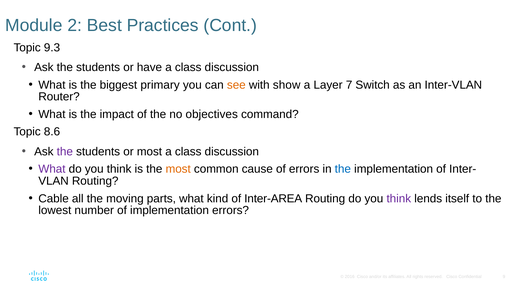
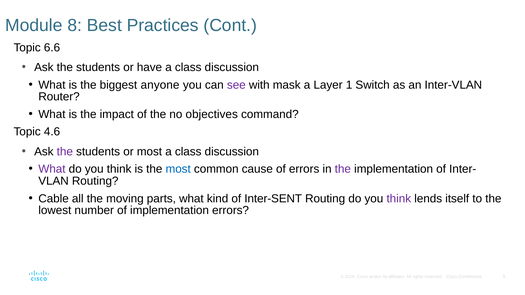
2: 2 -> 8
9.3: 9.3 -> 6.6
primary: primary -> anyone
see colour: orange -> purple
show: show -> mask
7: 7 -> 1
8.6: 8.6 -> 4.6
most at (178, 169) colour: orange -> blue
the at (343, 169) colour: blue -> purple
Inter-AREA: Inter-AREA -> Inter-SENT
